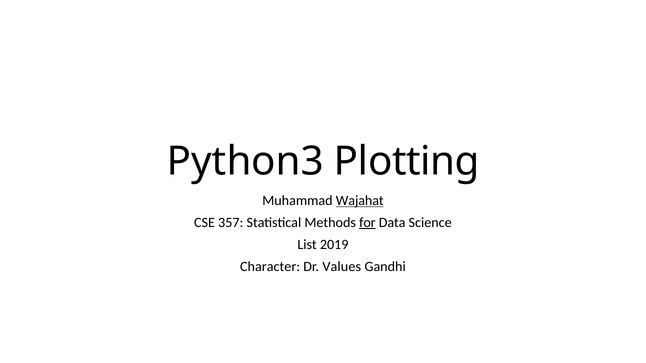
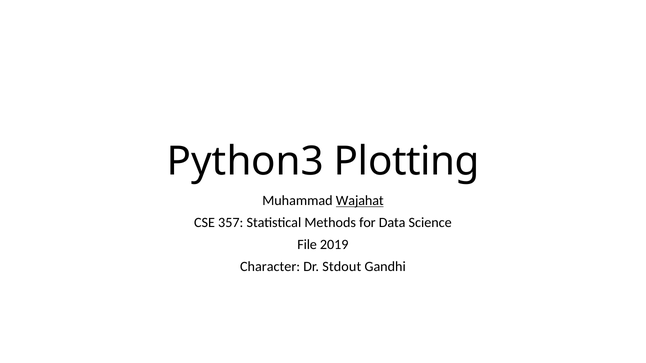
for underline: present -> none
List: List -> File
Values: Values -> Stdout
